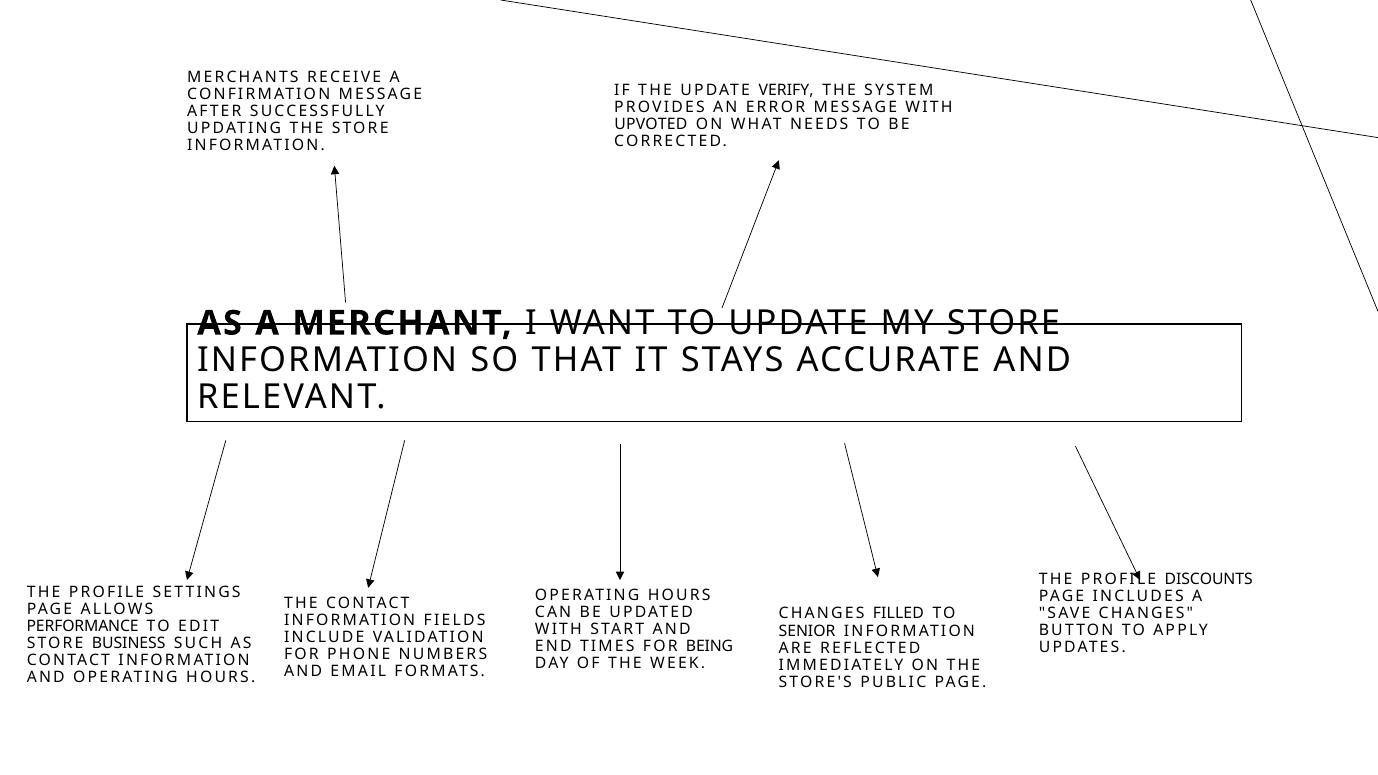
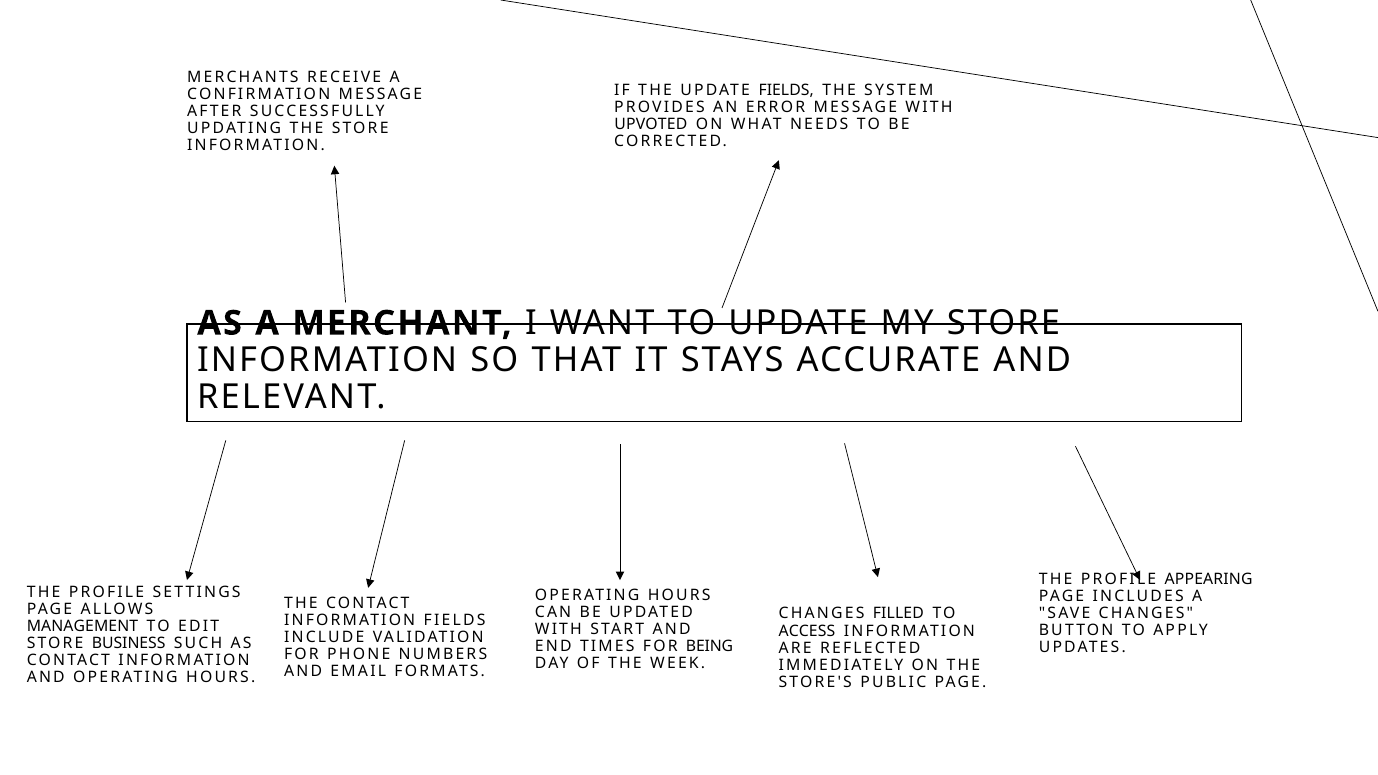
UPDATE VERIFY: VERIFY -> FIELDS
DISCOUNTS: DISCOUNTS -> APPEARING
PERFORMANCE: PERFORMANCE -> MANAGEMENT
SENIOR: SENIOR -> ACCESS
